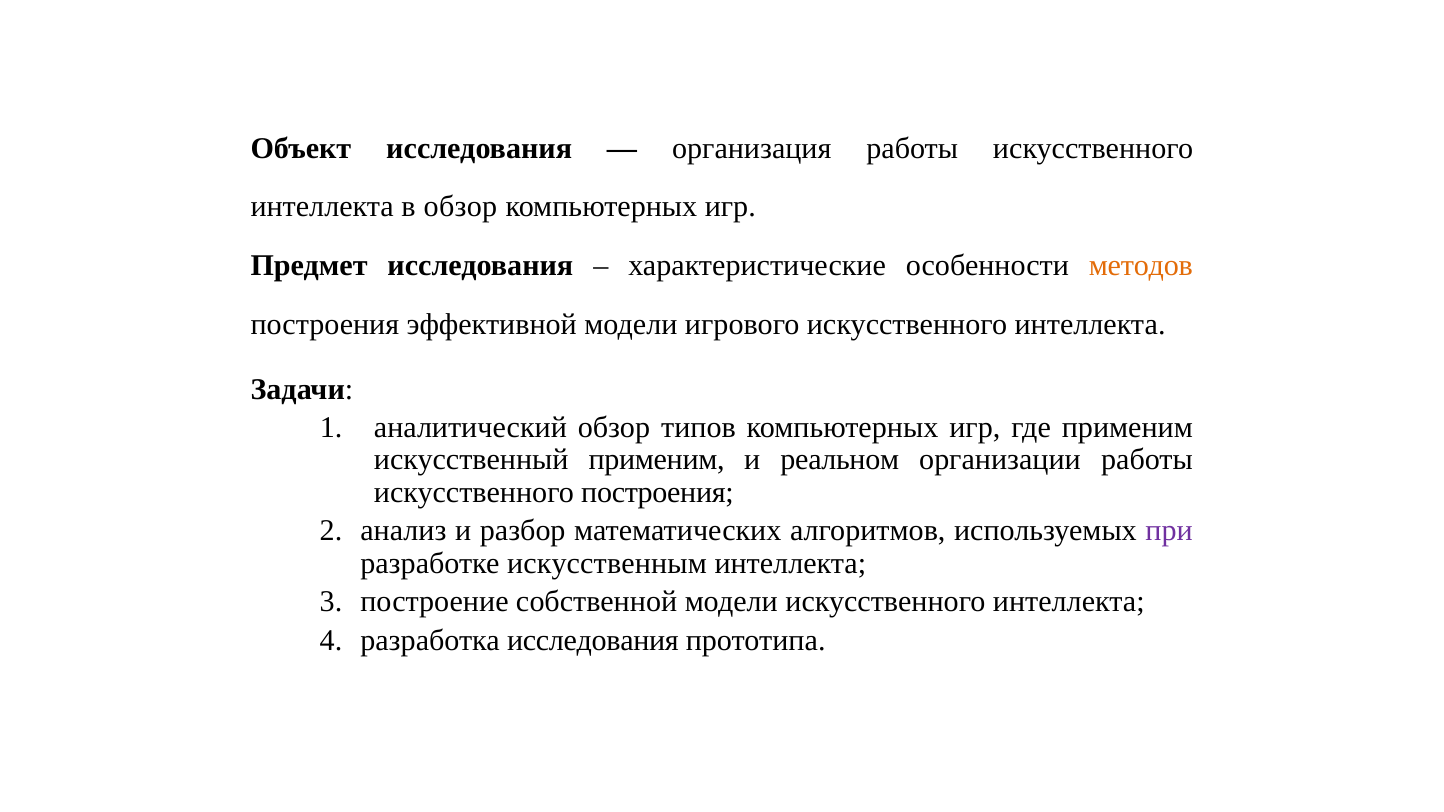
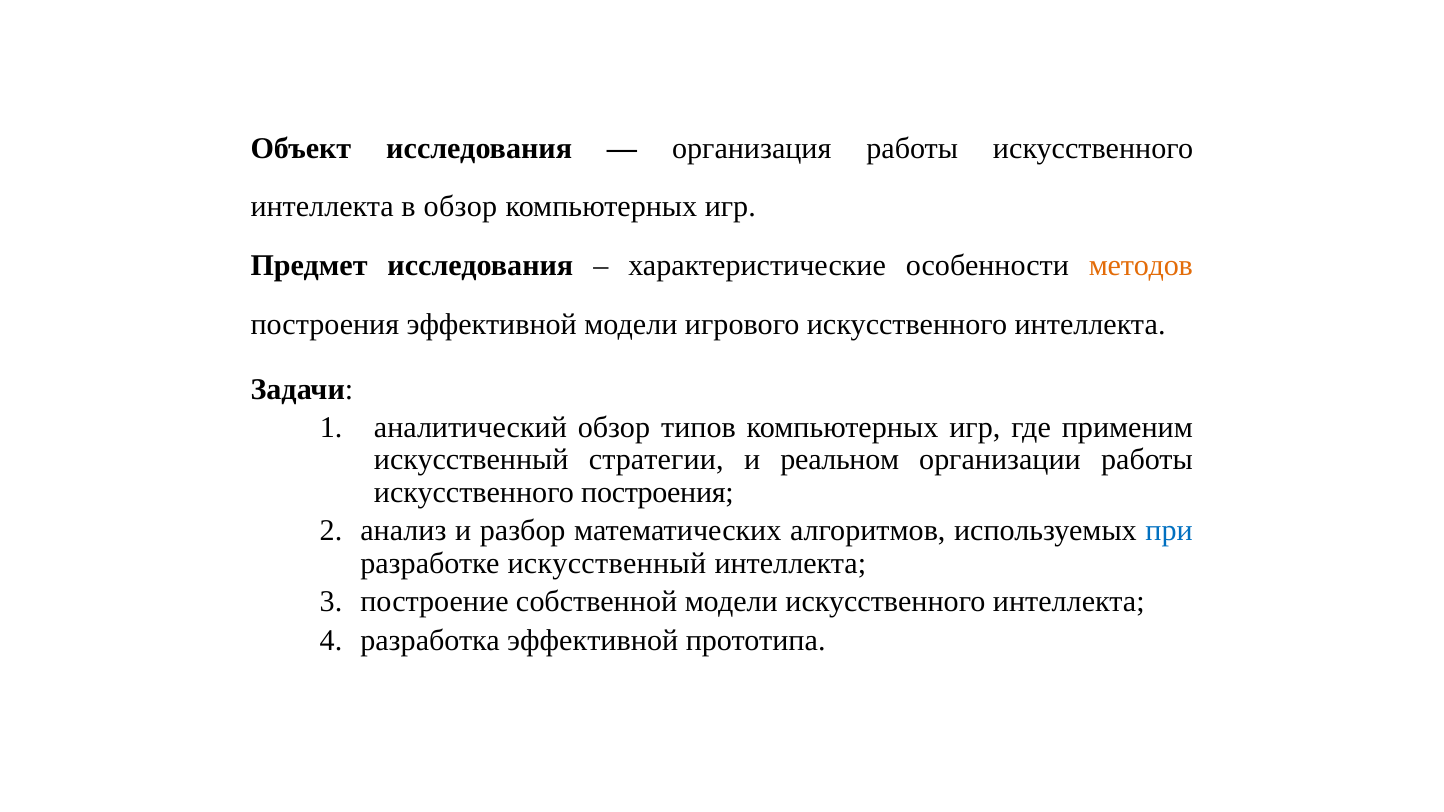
искусственный применим: применим -> стратегии
при colour: purple -> blue
разработке искусственным: искусственным -> искусственный
разработка исследования: исследования -> эффективной
